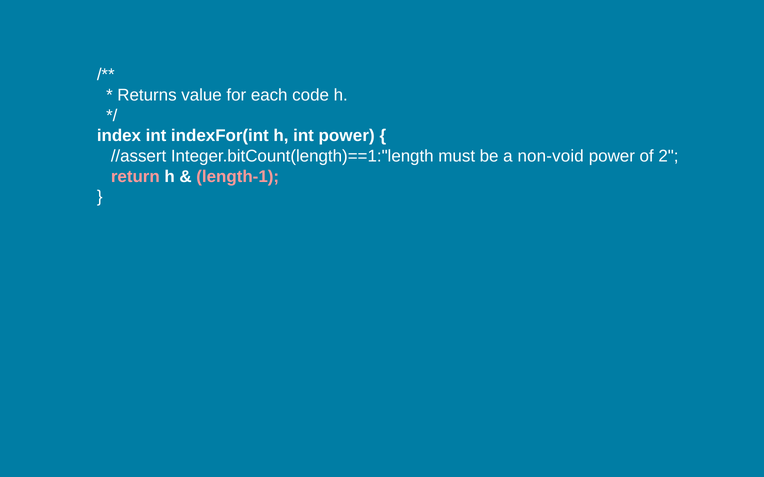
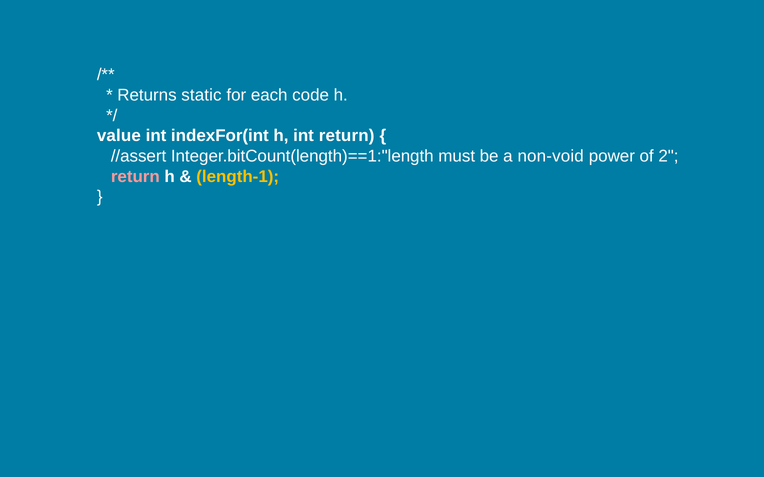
value: value -> static
index: index -> value
int power: power -> return
length-1 colour: pink -> yellow
